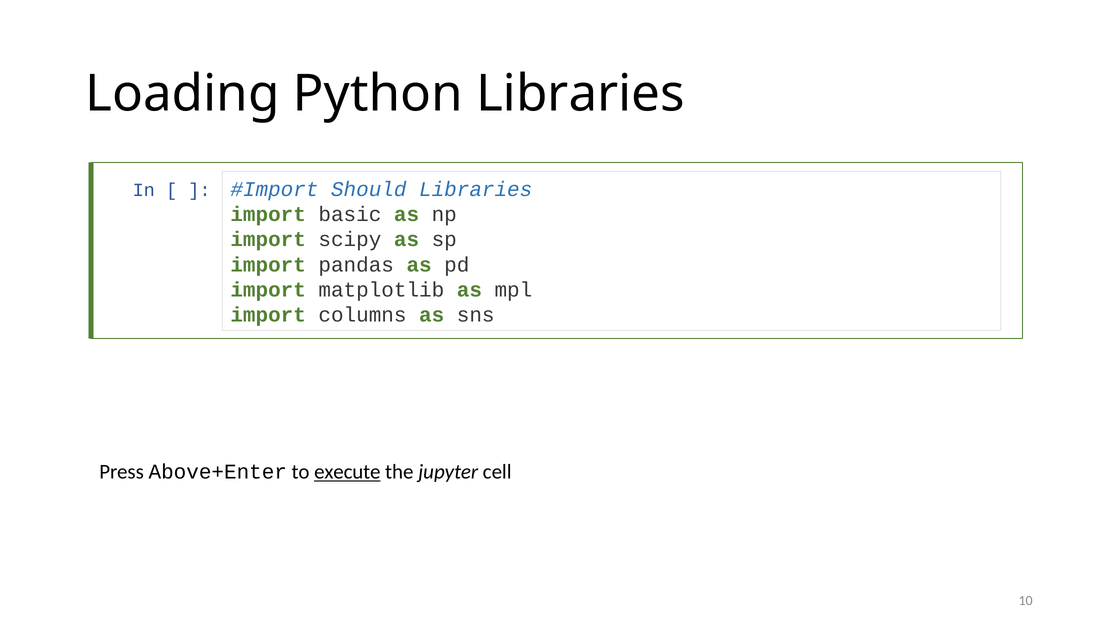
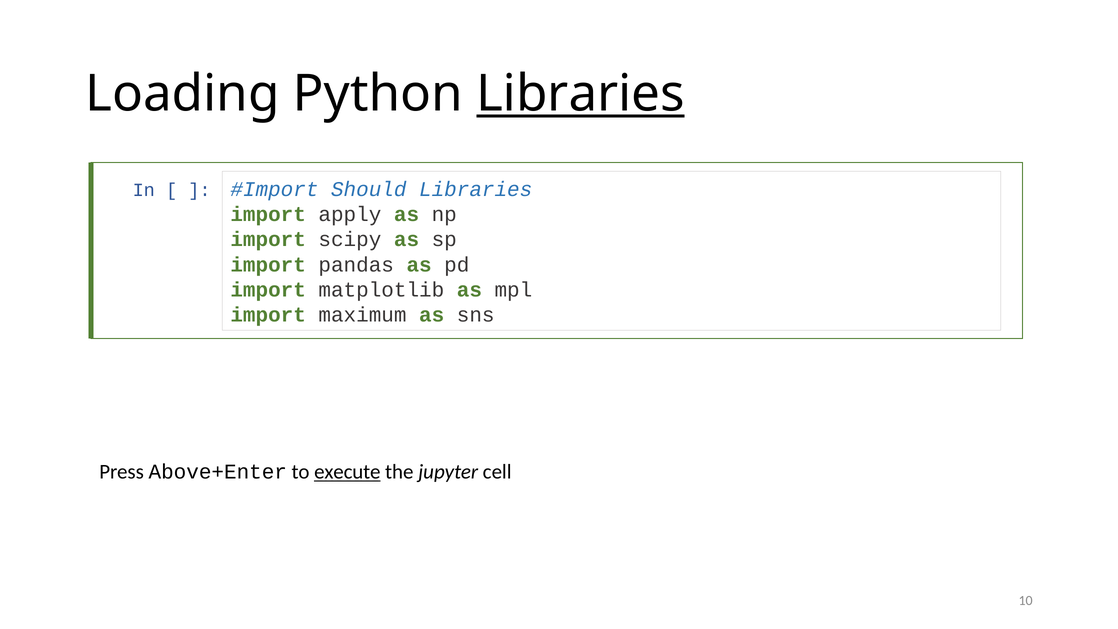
Libraries at (580, 94) underline: none -> present
basic: basic -> apply
columns: columns -> maximum
